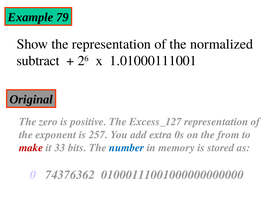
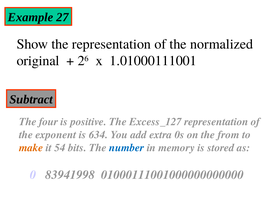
79: 79 -> 27
subtract: subtract -> original
Original: Original -> Subtract
zero: zero -> four
257: 257 -> 634
make colour: red -> orange
33: 33 -> 54
74376362: 74376362 -> 83941998
